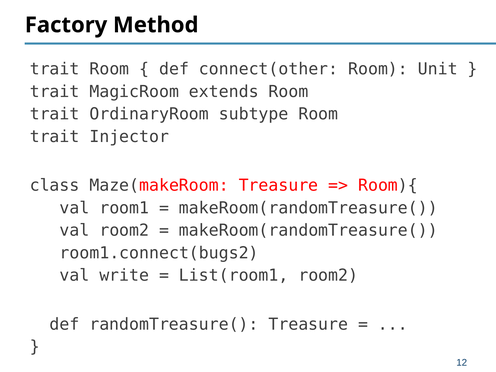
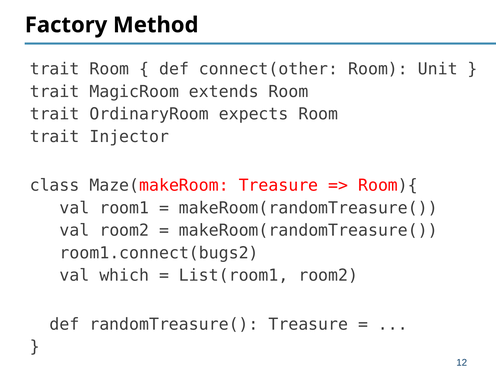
subtype: subtype -> expects
write: write -> which
